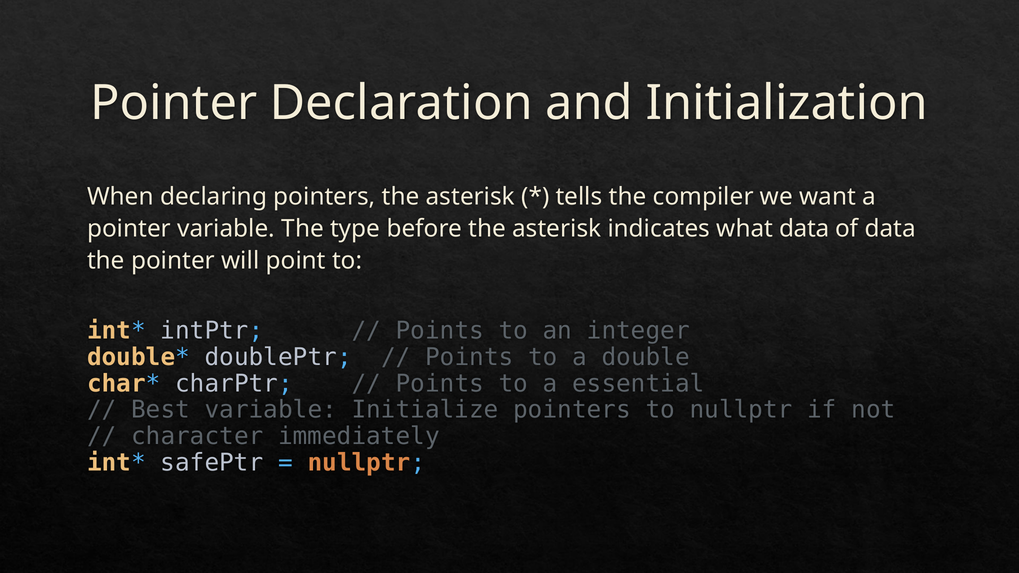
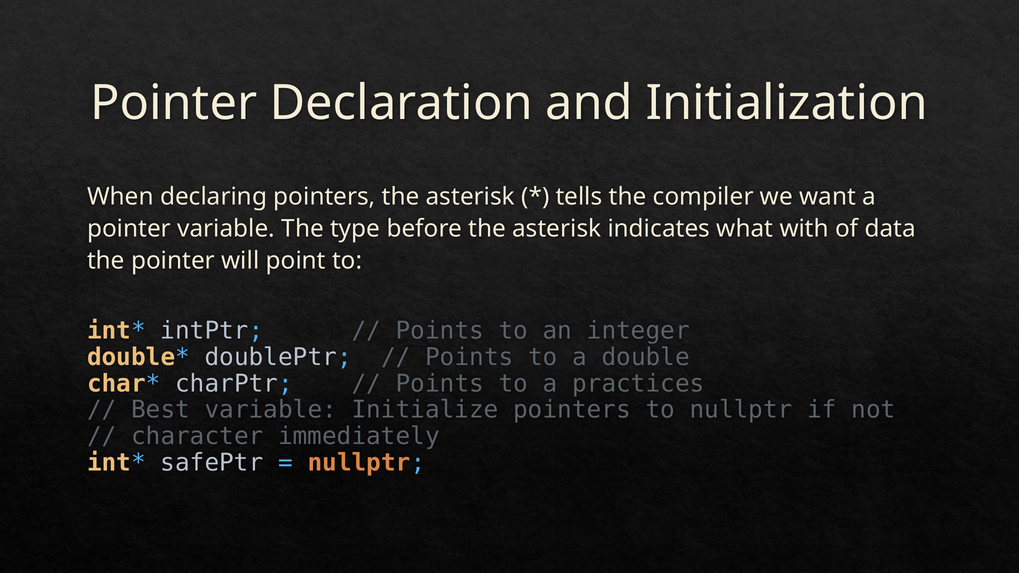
what data: data -> with
essential: essential -> practices
